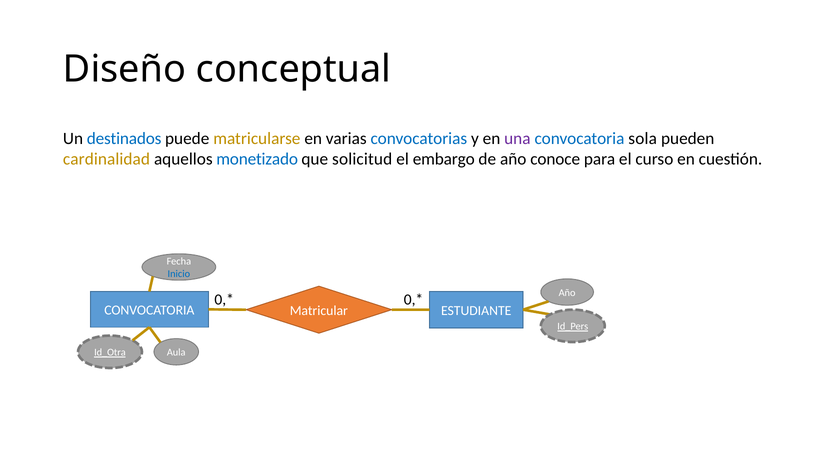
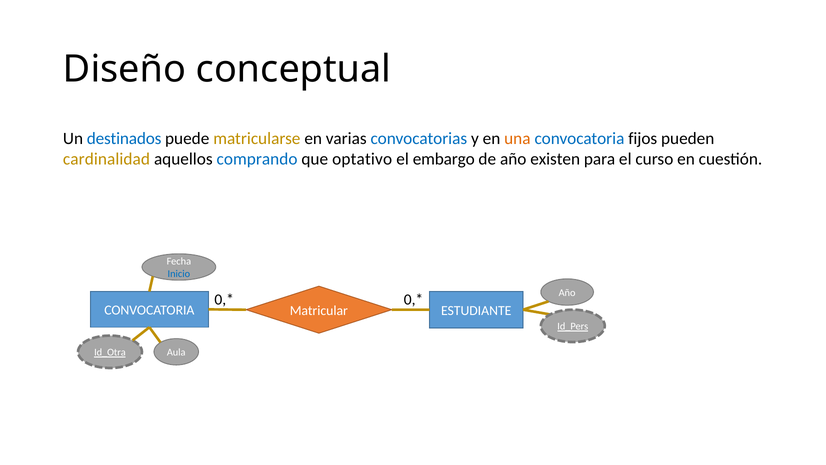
una colour: purple -> orange
sola: sola -> fijos
monetizado: monetizado -> comprando
solicitud: solicitud -> optativo
conoce: conoce -> existen
